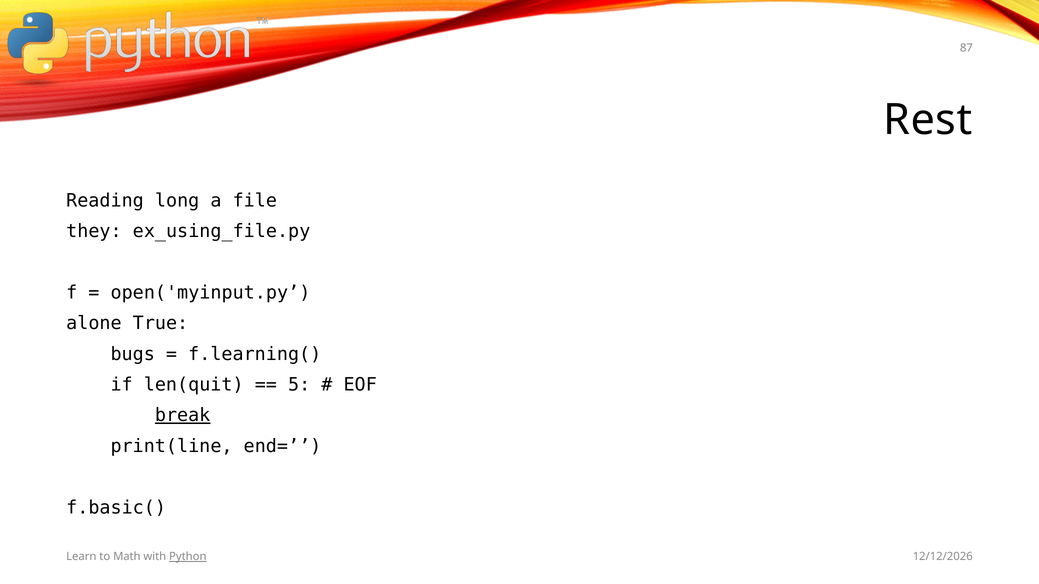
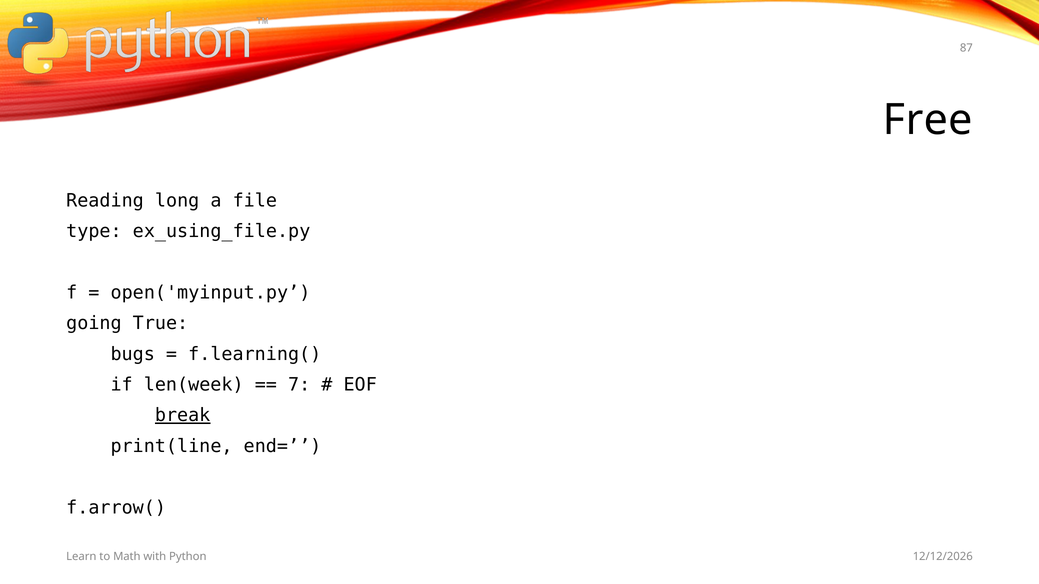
Rest: Rest -> Free
they: they -> type
alone: alone -> going
len(quit: len(quit -> len(week
5: 5 -> 7
f.basic(: f.basic( -> f.arrow(
Python underline: present -> none
